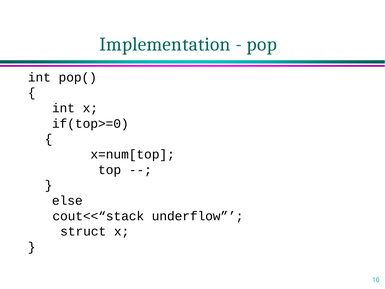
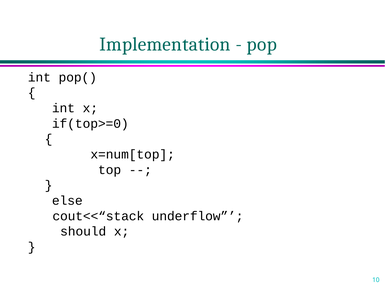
struct: struct -> should
